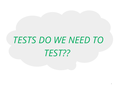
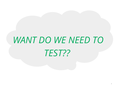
TESTS: TESTS -> WANT
